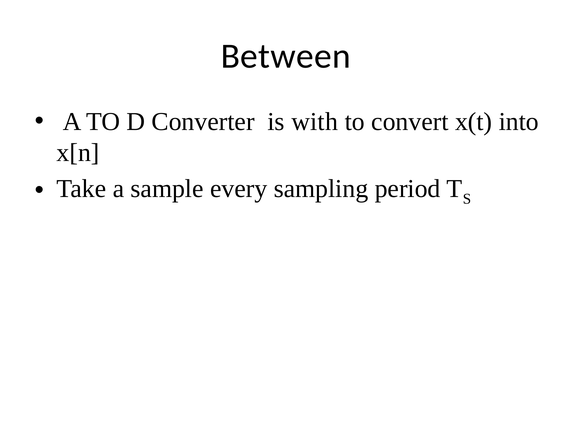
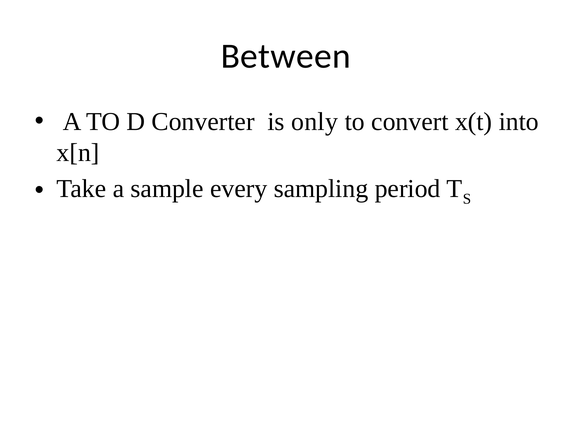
with: with -> only
